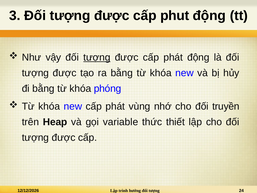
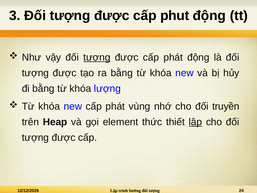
phóng: phóng -> lượng
variable: variable -> element
lập at (195, 122) underline: none -> present
